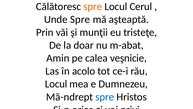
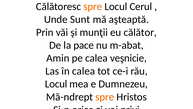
Unde Spre: Spre -> Sunt
eu tristeţe: tristeţe -> călător
doar: doar -> pace
în acolo: acolo -> calea
spre at (105, 97) colour: blue -> orange
